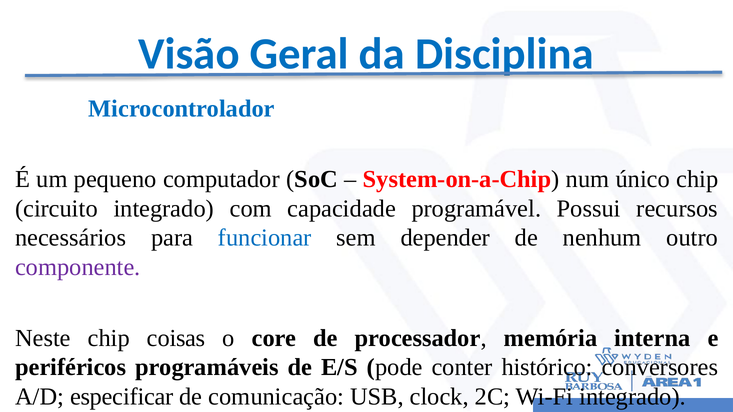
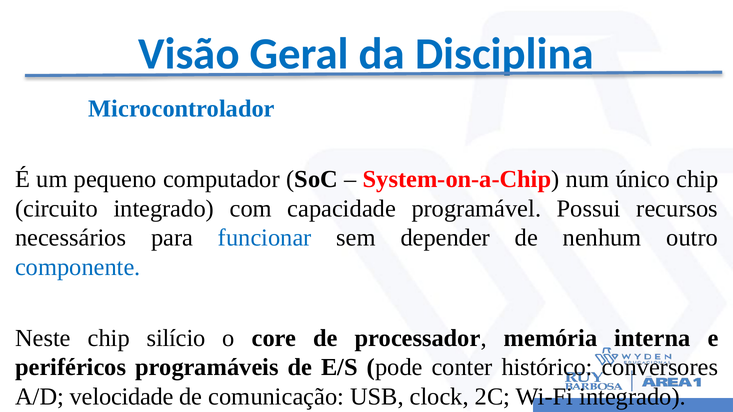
componente colour: purple -> blue
coisas: coisas -> silício
especificar: especificar -> velocidade
